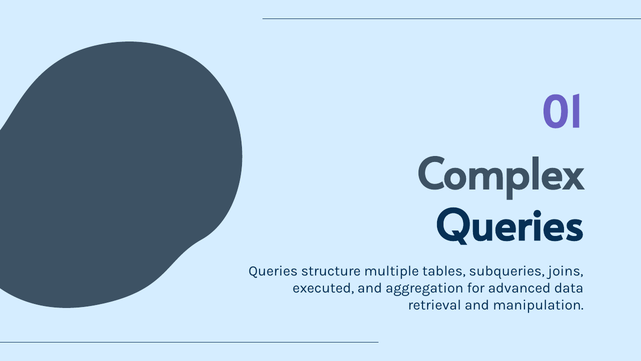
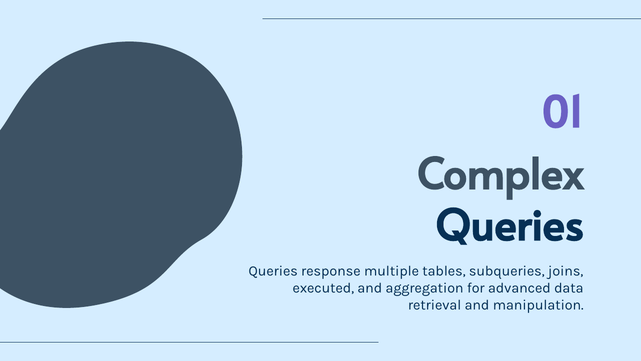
structure: structure -> response
